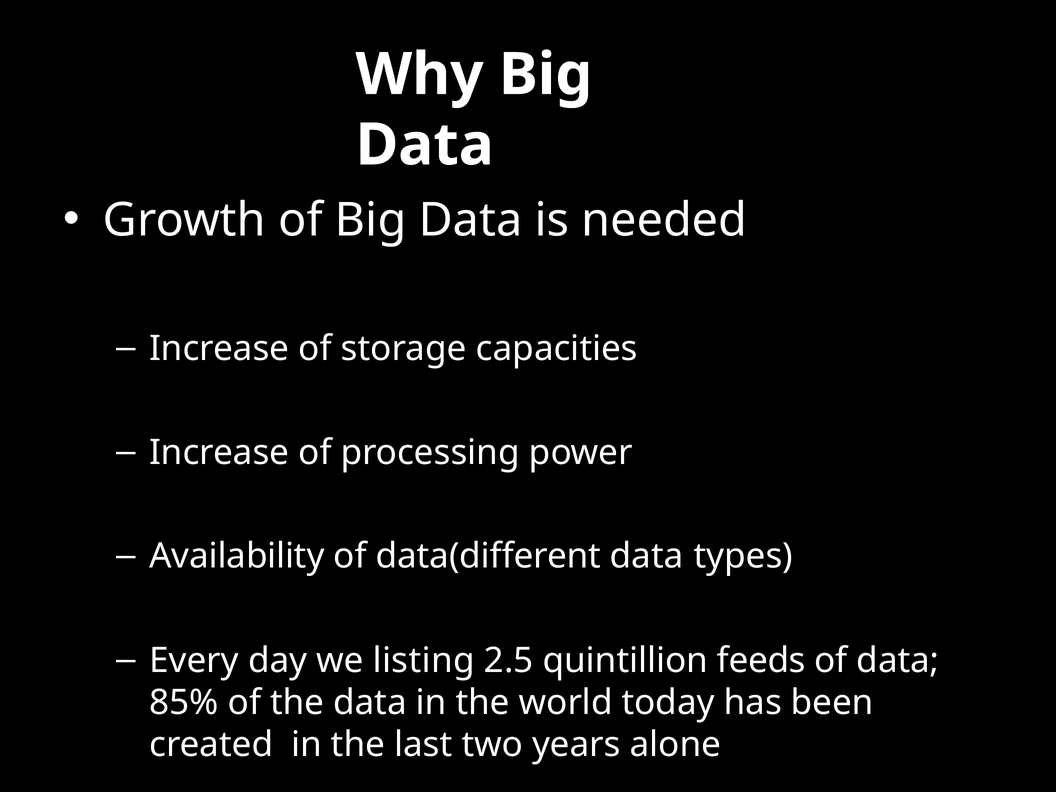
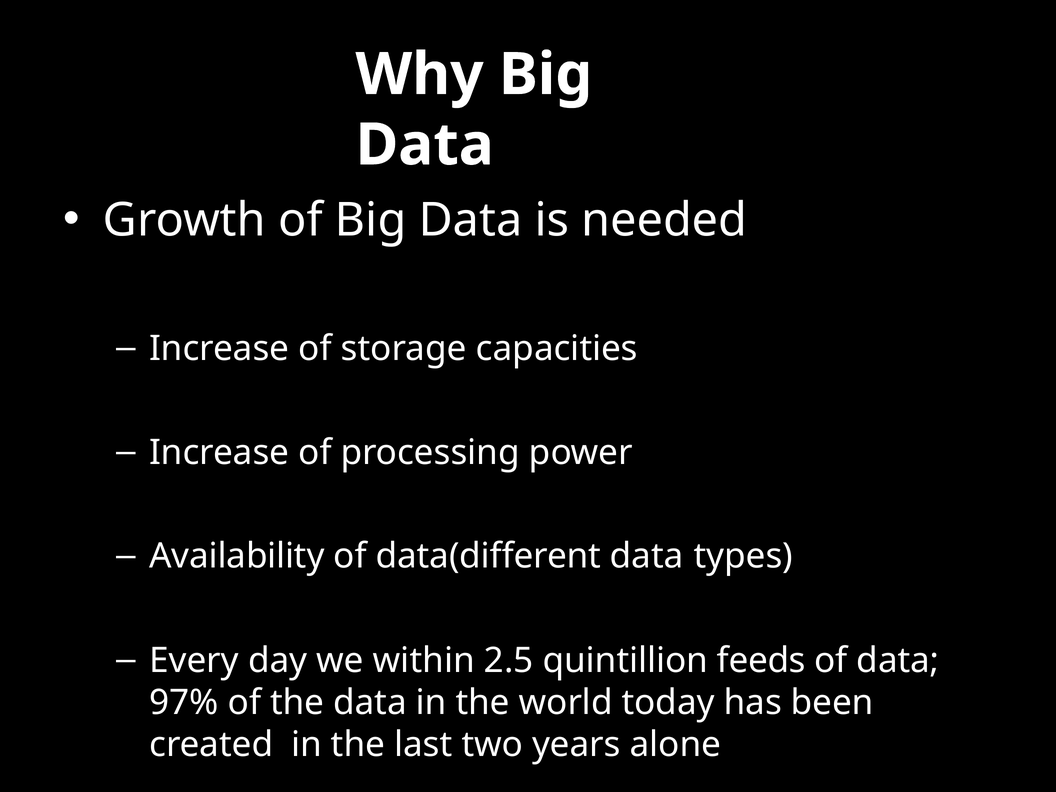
listing: listing -> within
85%: 85% -> 97%
